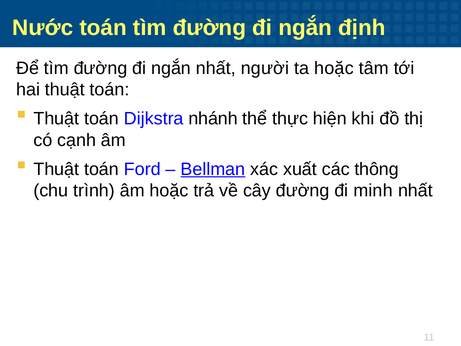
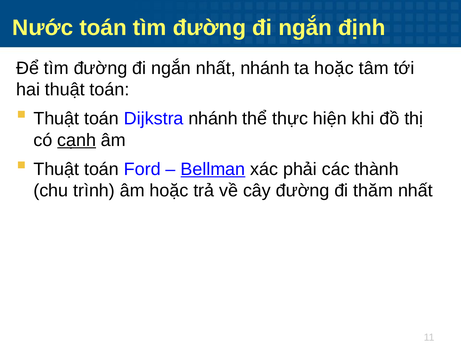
nhất người: người -> nhánh
cạnh underline: none -> present
xuất: xuất -> phải
thông: thông -> thành
minh: minh -> thăm
